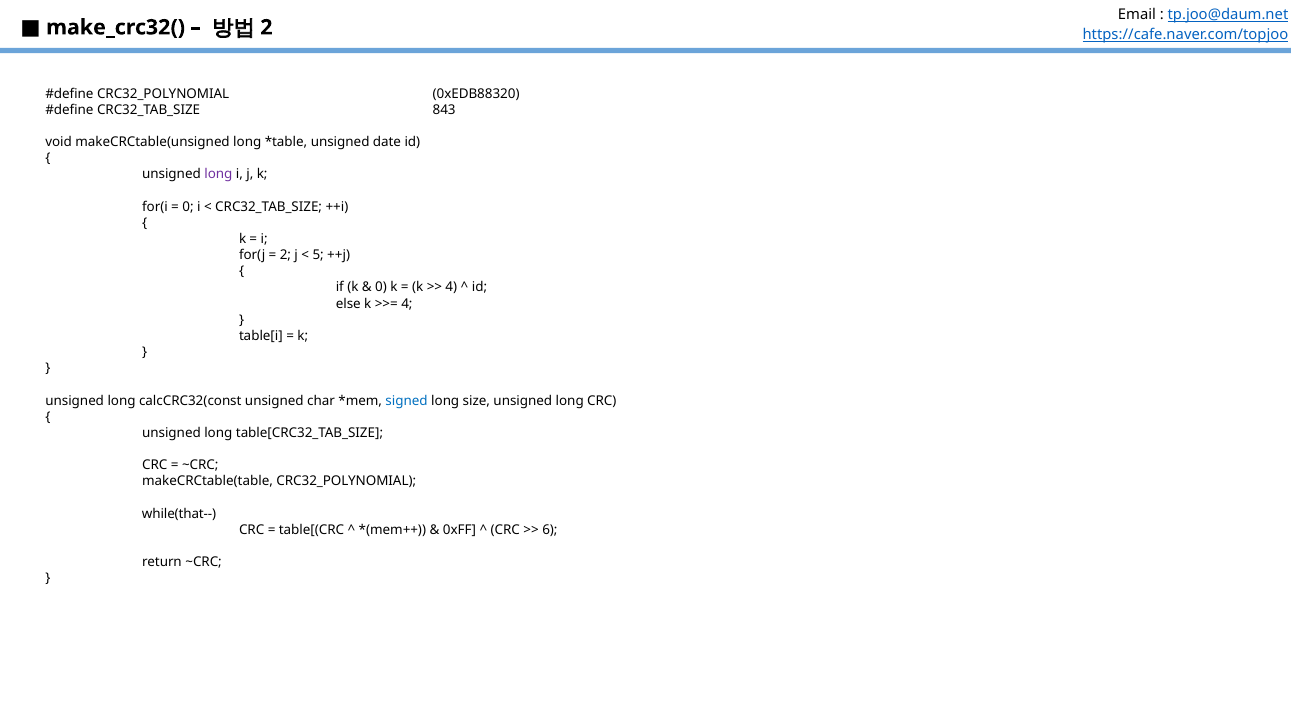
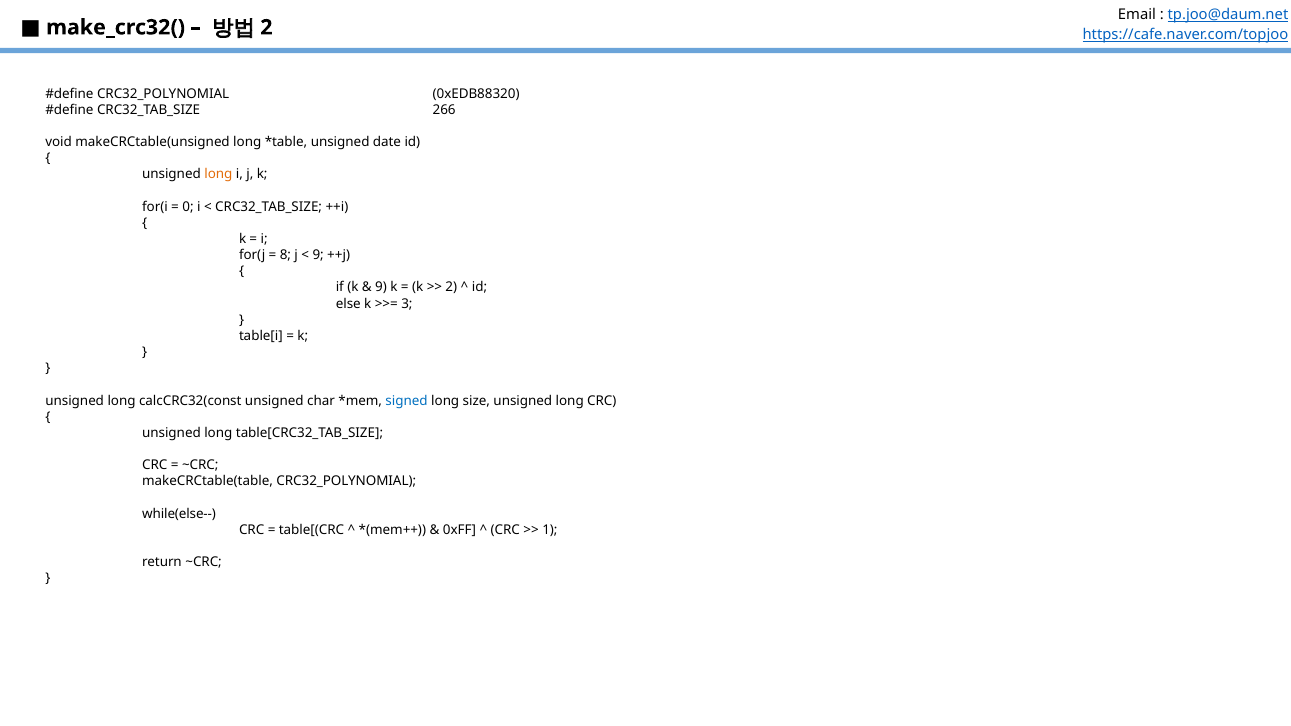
843: 843 -> 266
long at (218, 174) colour: purple -> orange
2 at (285, 255): 2 -> 8
5 at (318, 255): 5 -> 9
0 at (381, 288): 0 -> 9
4 at (451, 288): 4 -> 2
4 at (407, 304): 4 -> 3
while(that--: while(that-- -> while(else--
6: 6 -> 1
